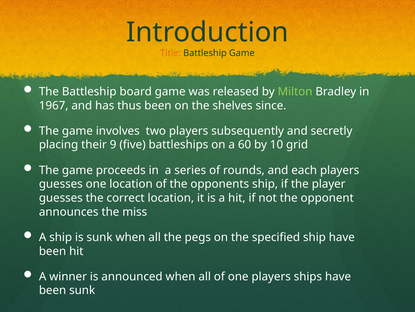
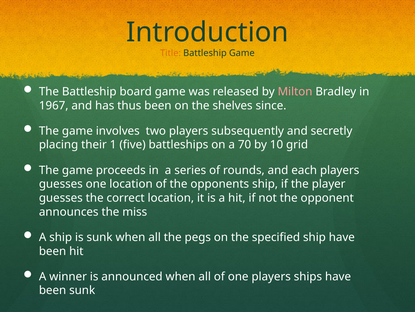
Milton colour: light green -> pink
9: 9 -> 1
60: 60 -> 70
